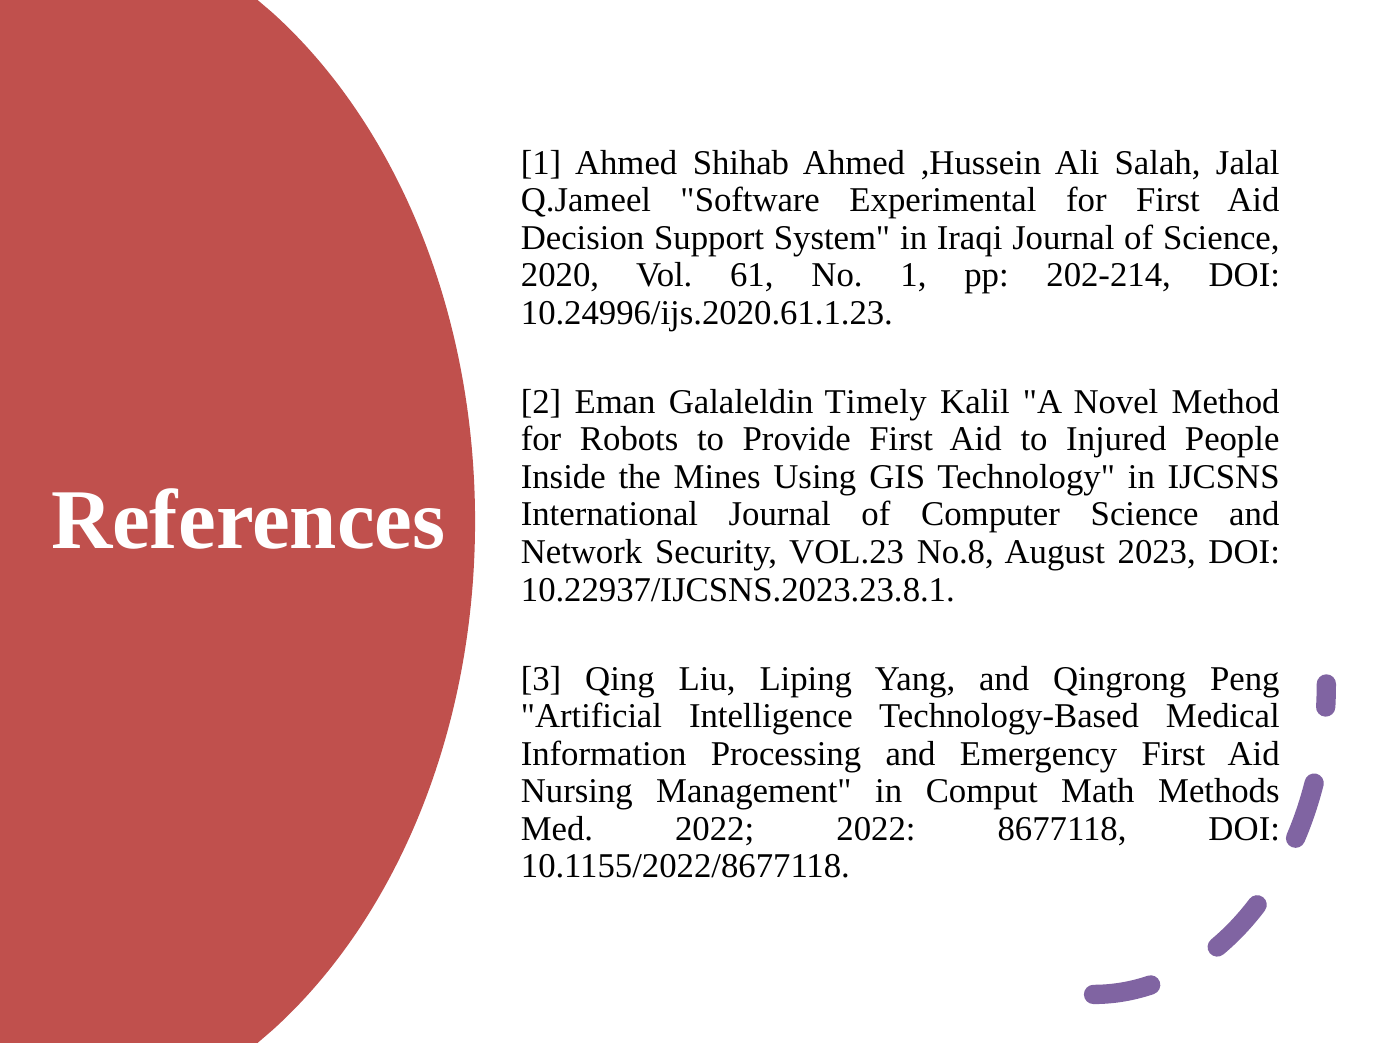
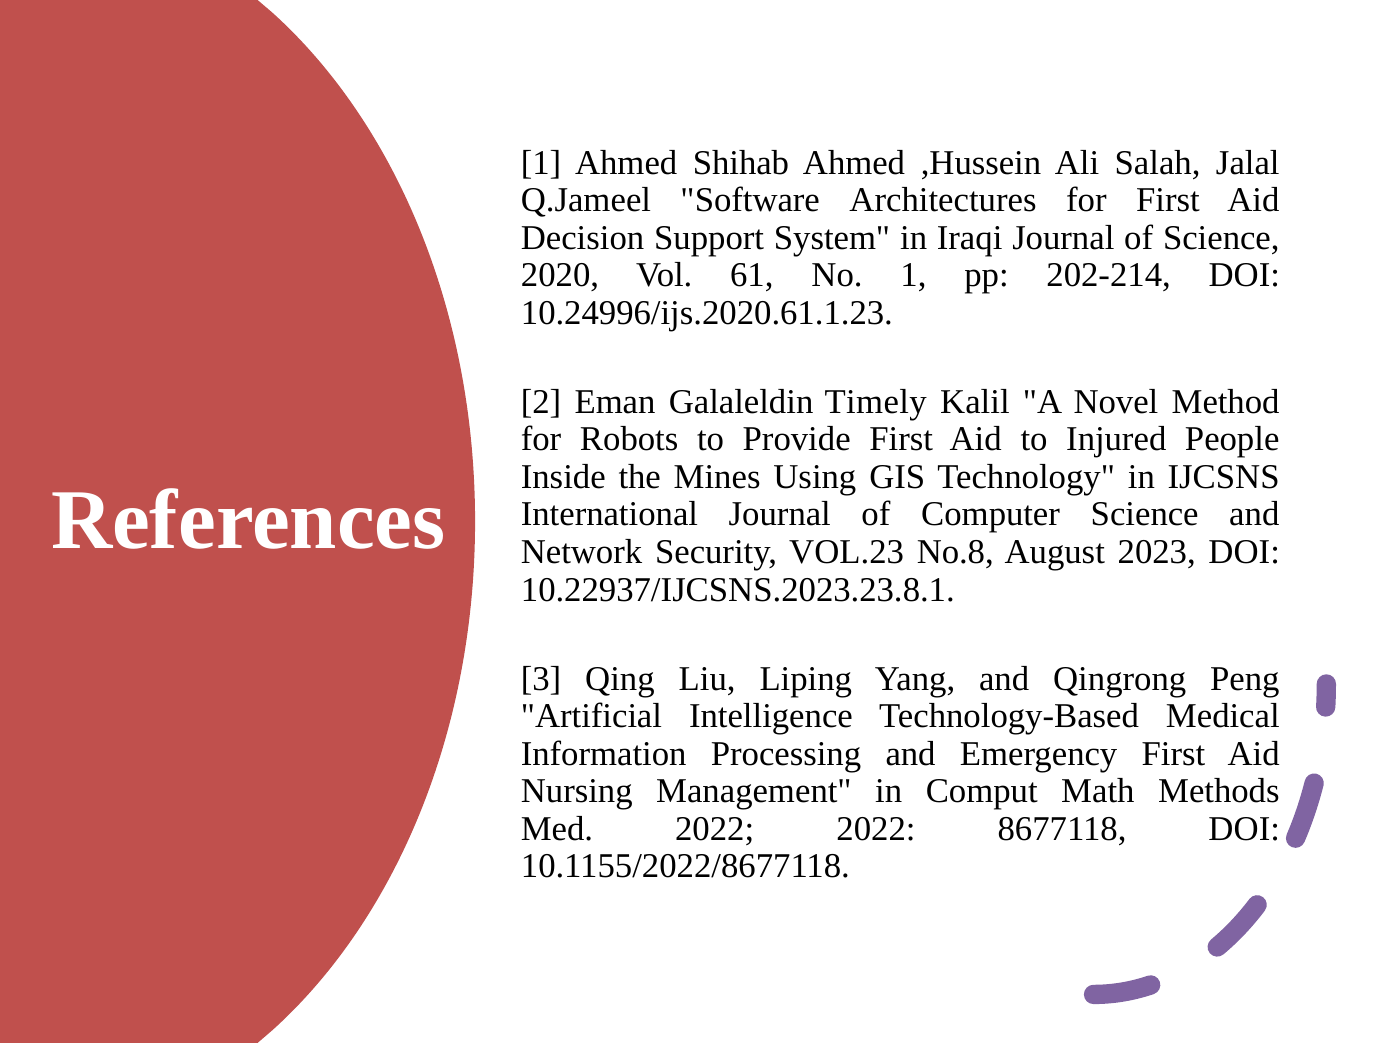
Experimental: Experimental -> Architectures
